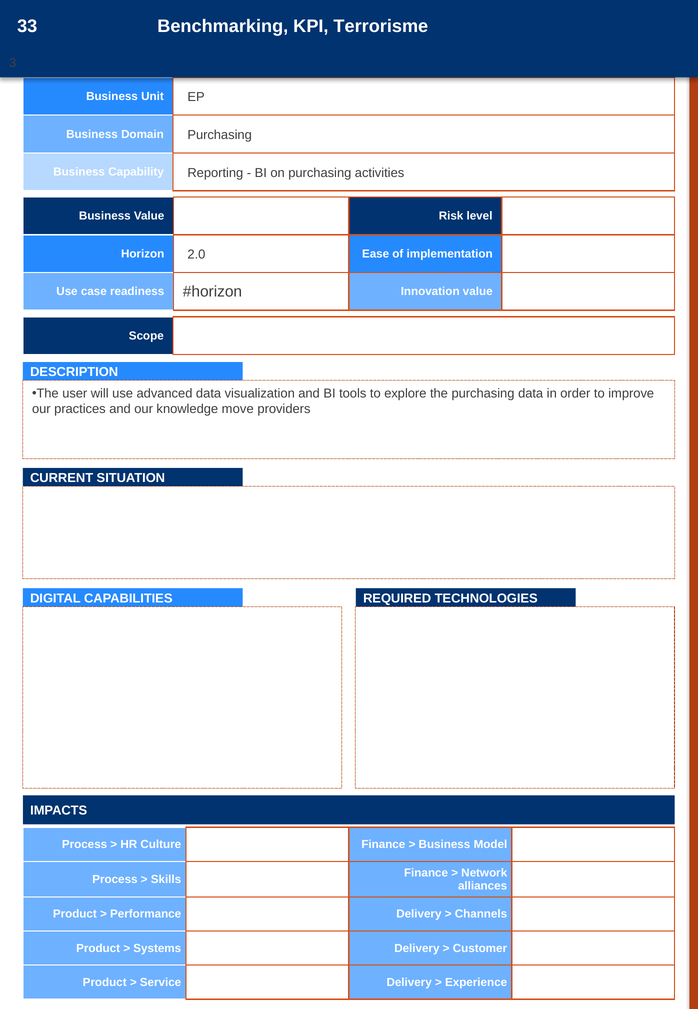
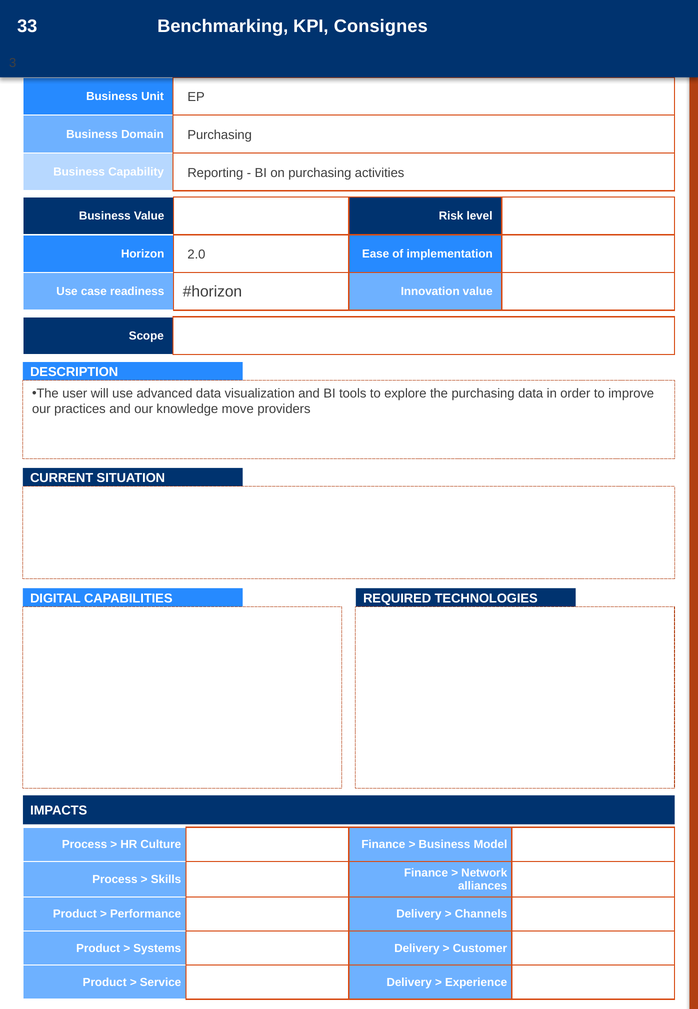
Terrorisme: Terrorisme -> Consignes
